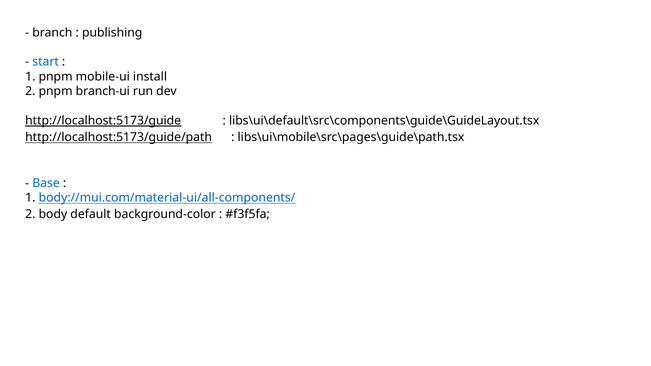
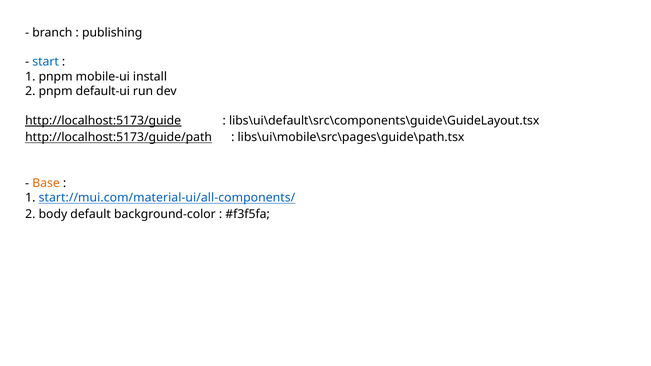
branch-ui: branch-ui -> default-ui
Base colour: blue -> orange
body://mui.com/material-ui/all-components/: body://mui.com/material-ui/all-components/ -> start://mui.com/material-ui/all-components/
